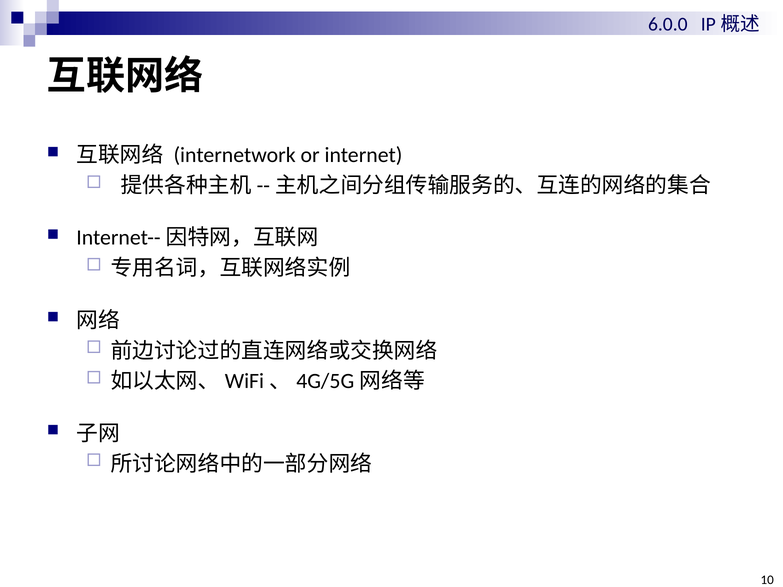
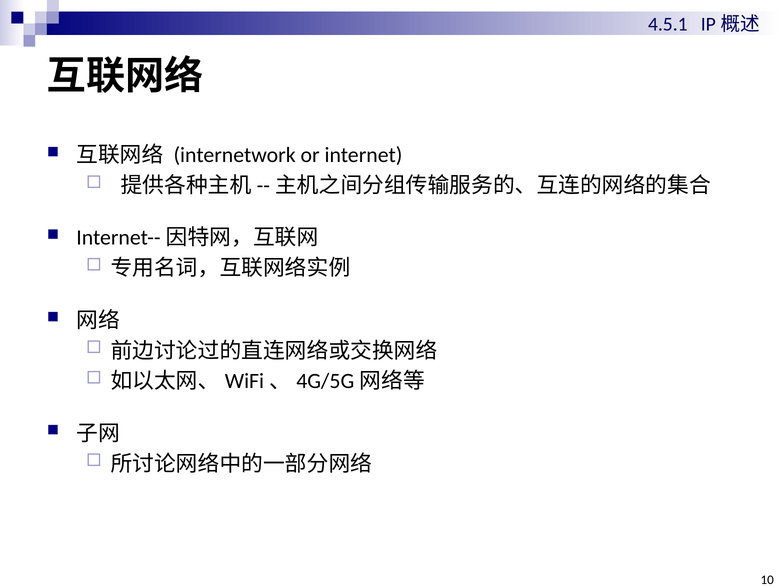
6.0.0: 6.0.0 -> 4.5.1
